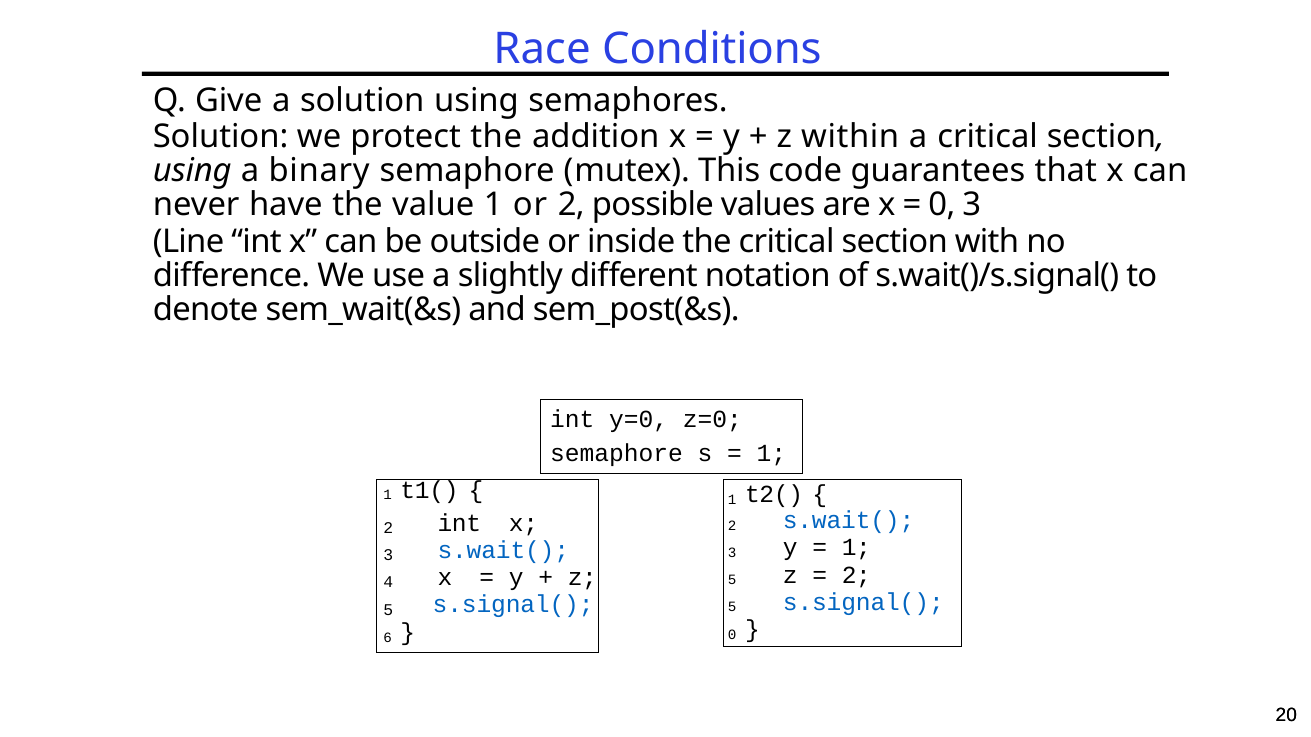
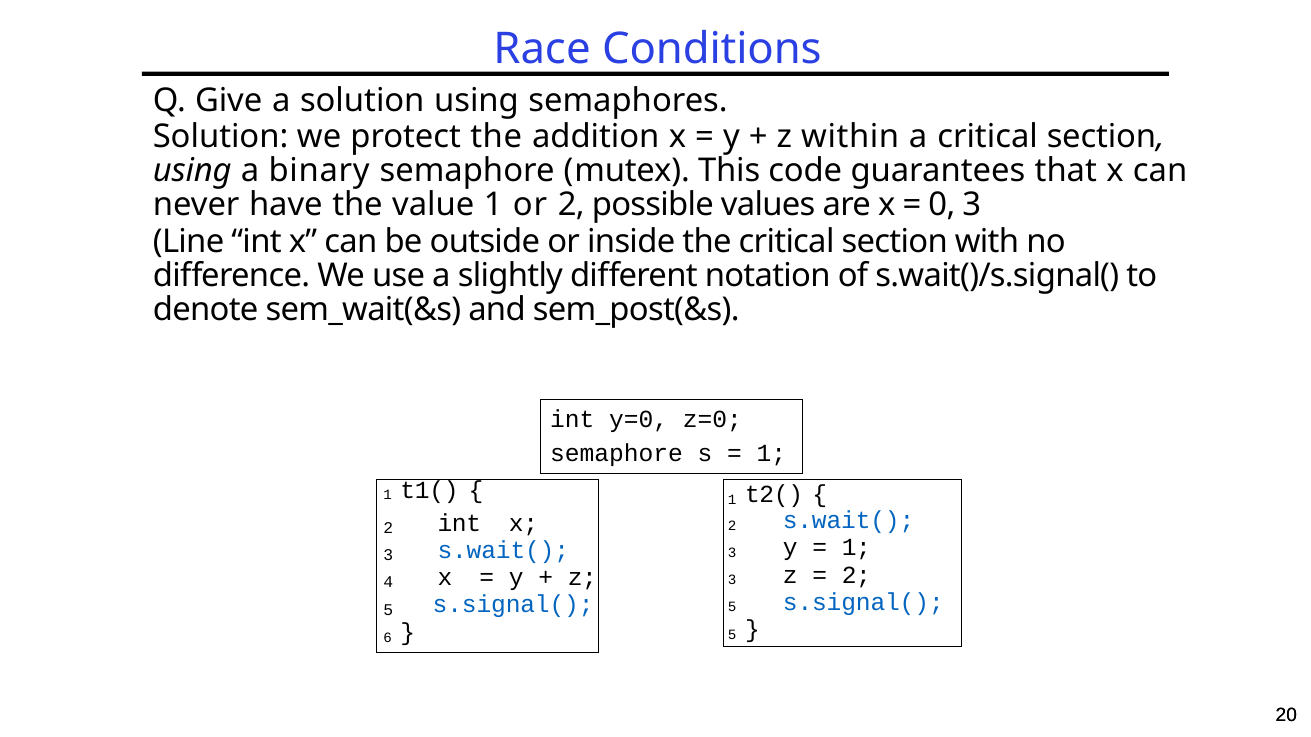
z 5: 5 -> 3
0 at (732, 635): 0 -> 5
